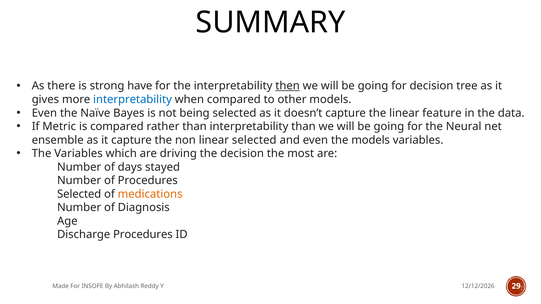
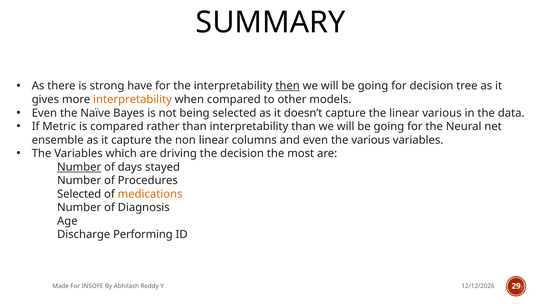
interpretability at (133, 100) colour: blue -> orange
linear feature: feature -> various
linear selected: selected -> columns
the models: models -> various
Number at (79, 167) underline: none -> present
Discharge Procedures: Procedures -> Performing
